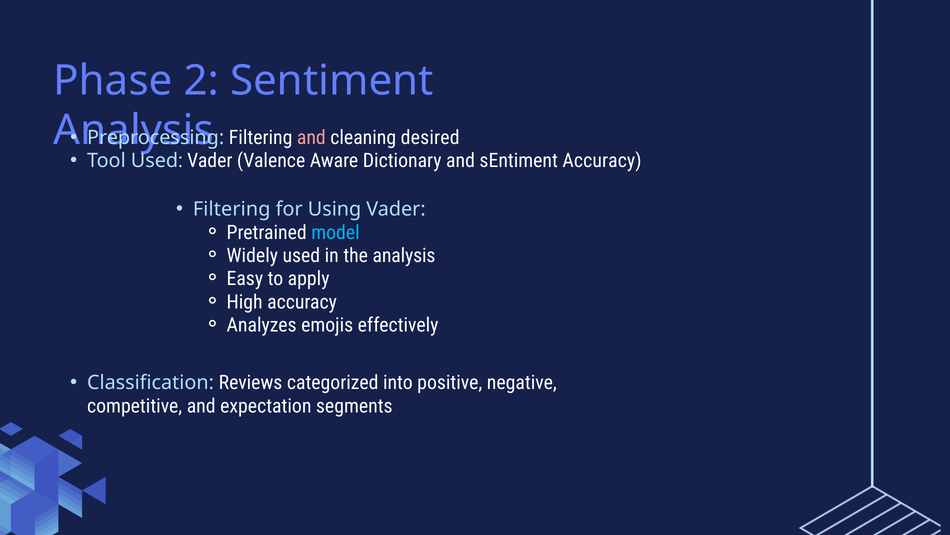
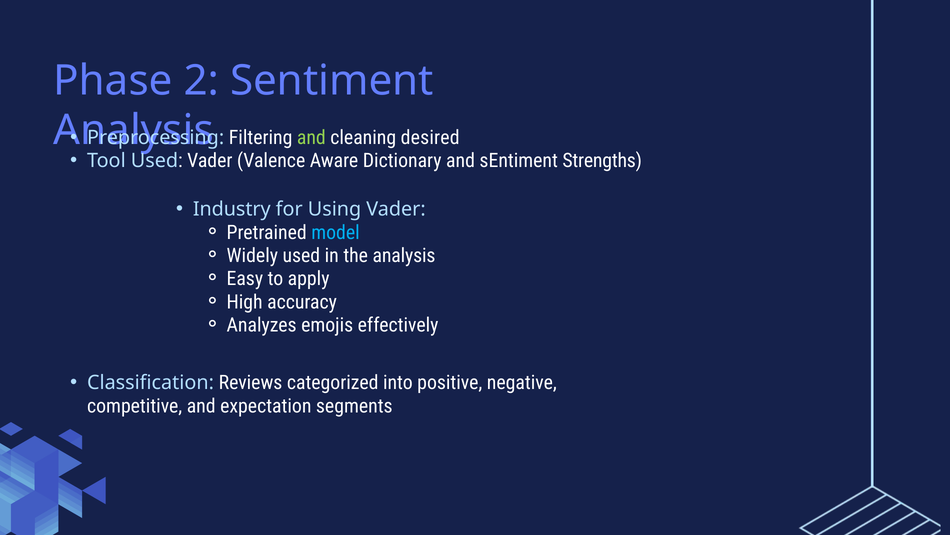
and at (311, 138) colour: pink -> light green
sEntiment Accuracy: Accuracy -> Strengths
Filtering at (232, 209): Filtering -> Industry
